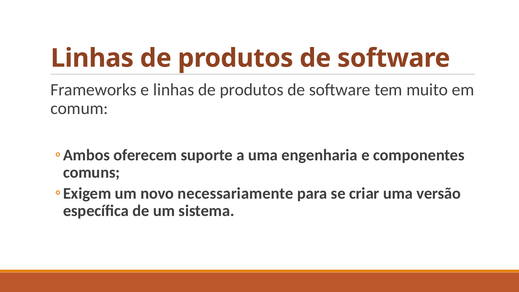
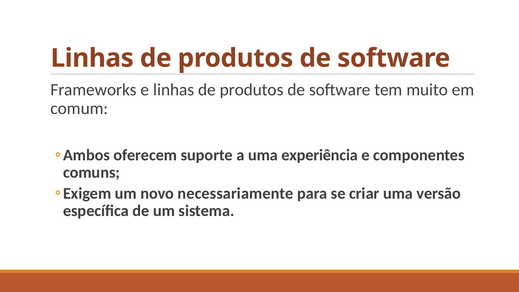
engenharia: engenharia -> experiência
